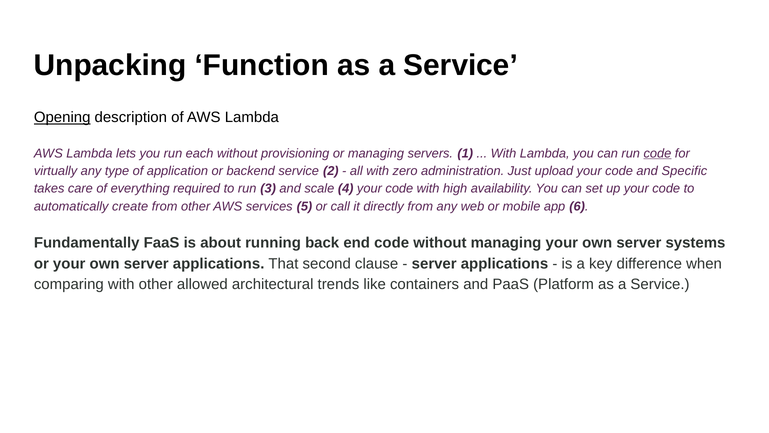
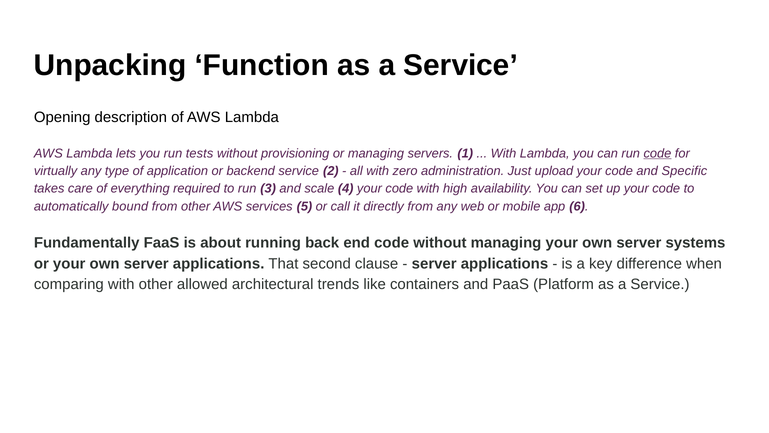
Opening underline: present -> none
each: each -> tests
create: create -> bound
